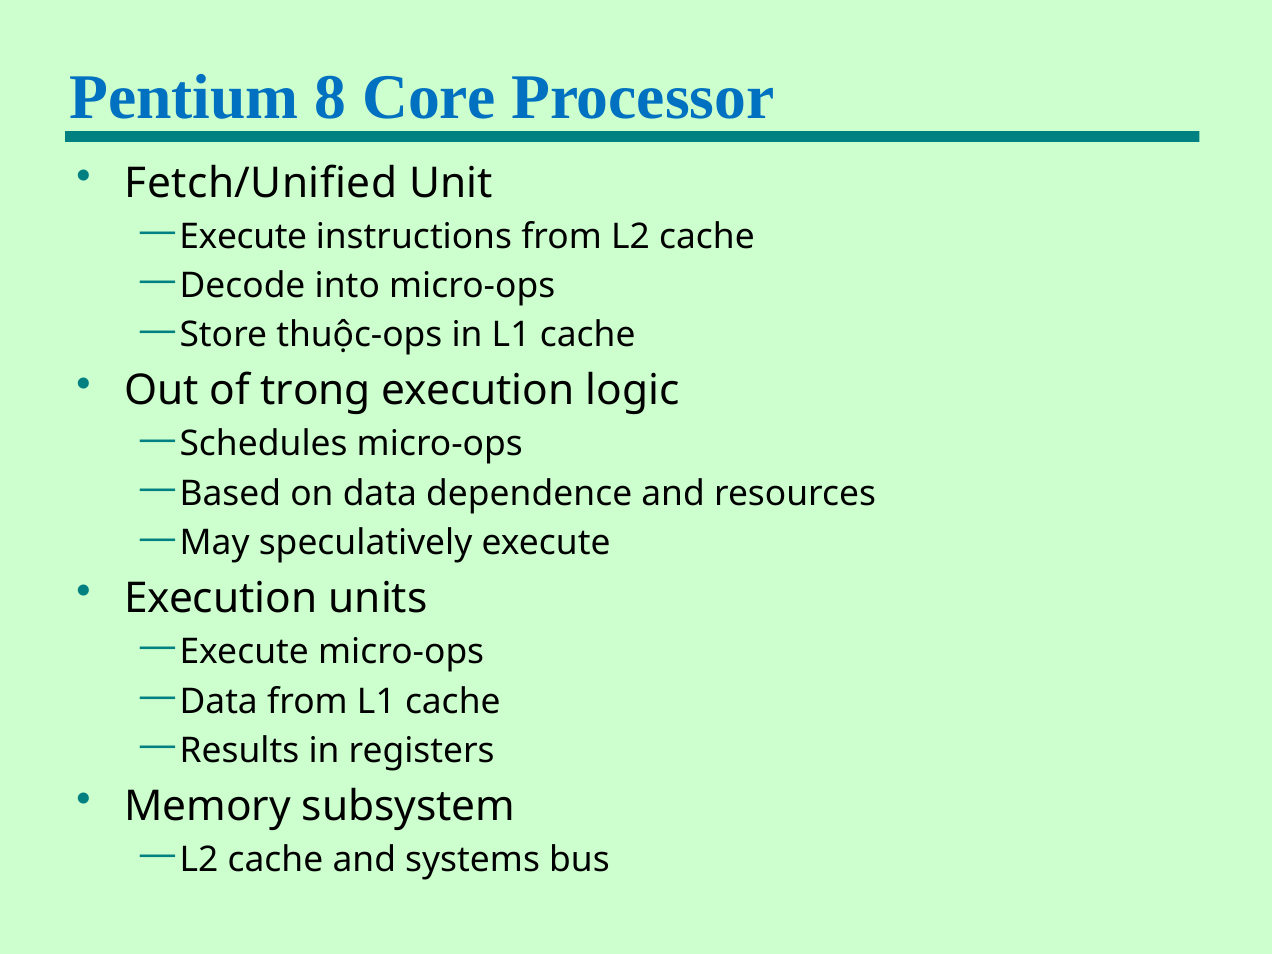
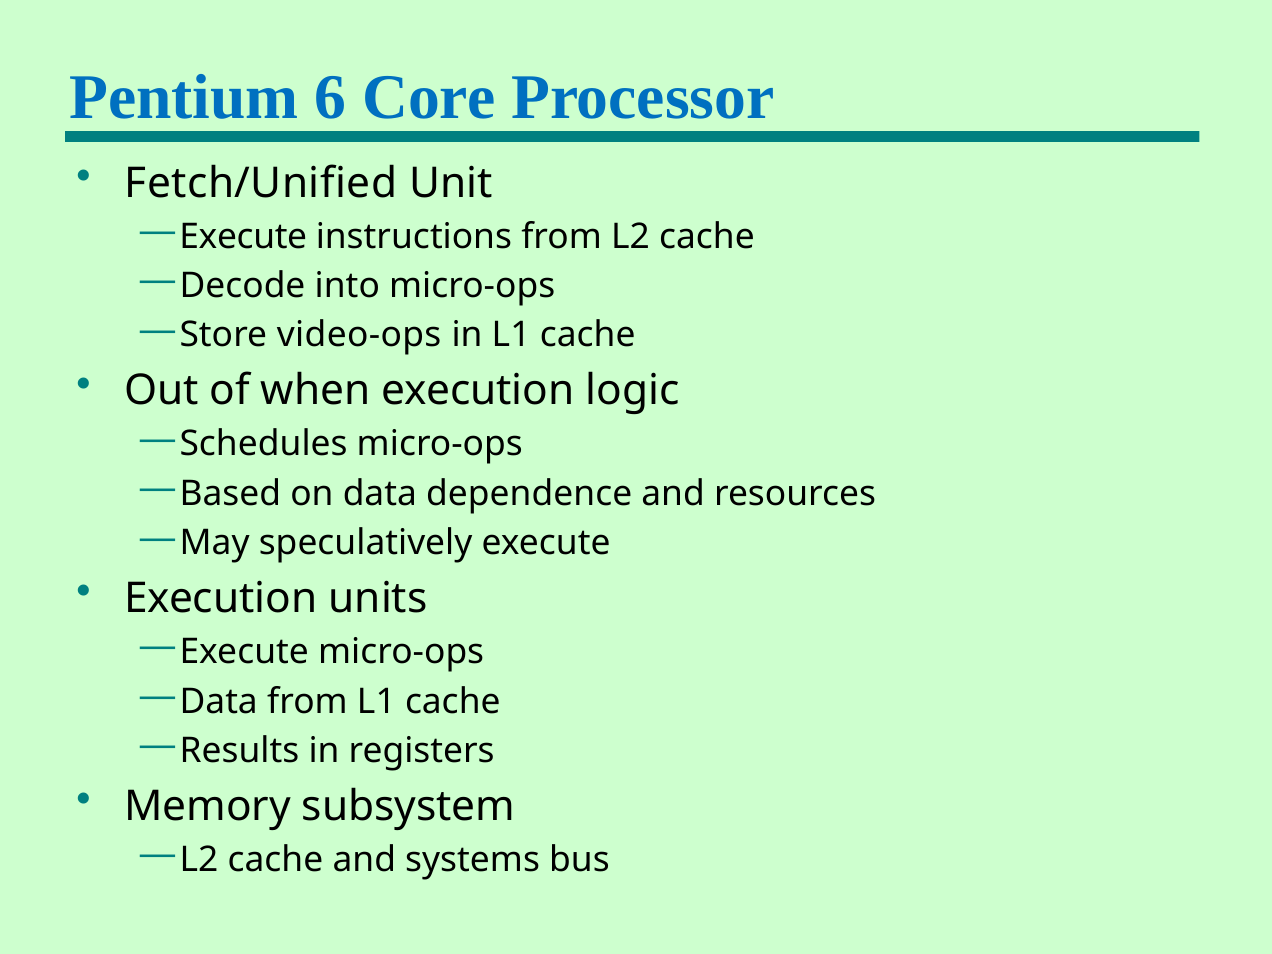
8: 8 -> 6
thuộc-ops: thuộc-ops -> video-ops
trong: trong -> when
